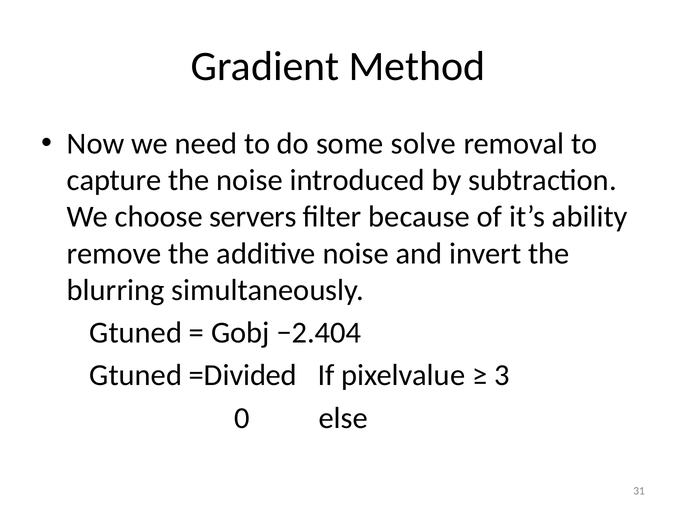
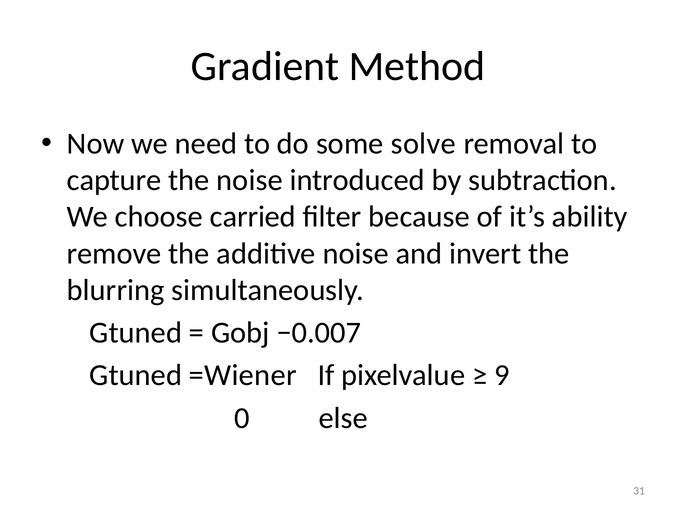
servers: servers -> carried
−2.404: −2.404 -> −0.007
=Divided: =Divided -> =Wiener
3: 3 -> 9
